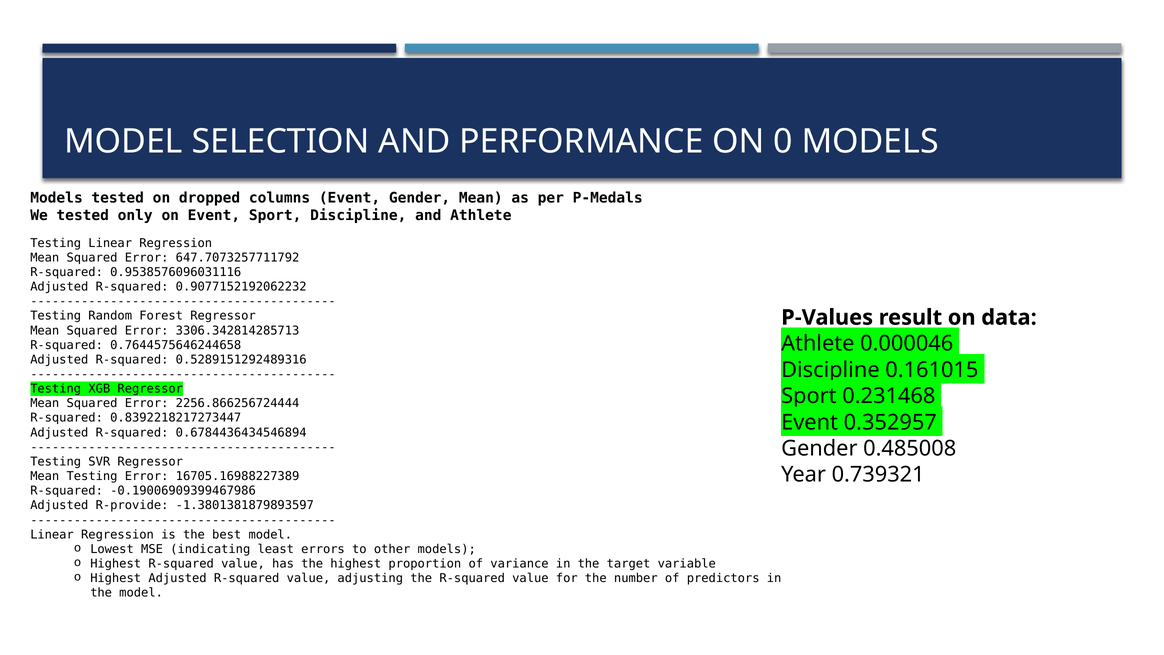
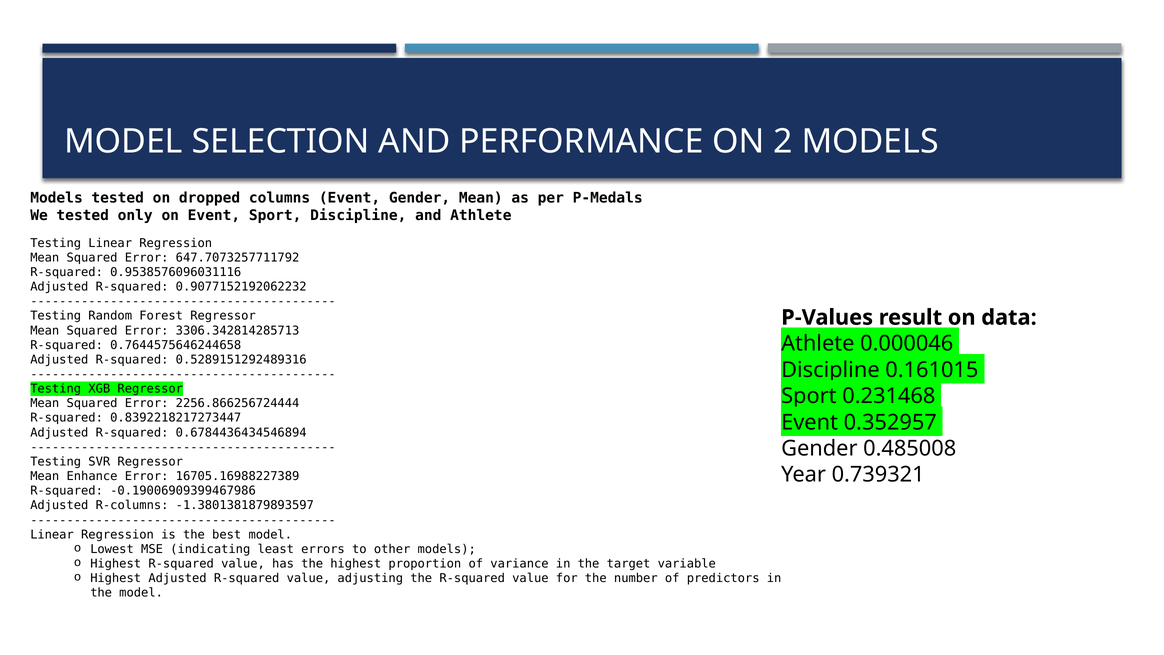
0: 0 -> 2
Mean Testing: Testing -> Enhance
R-provide: R-provide -> R-columns
